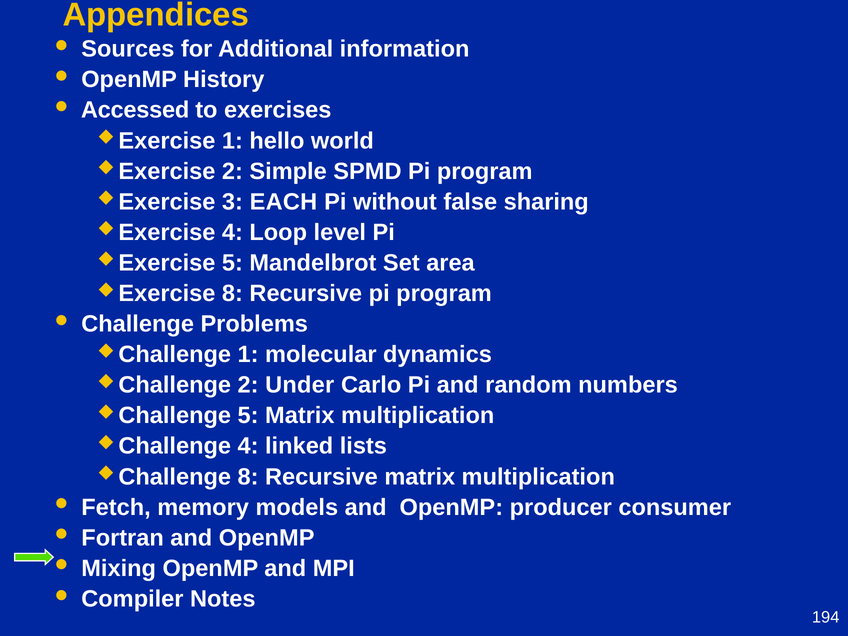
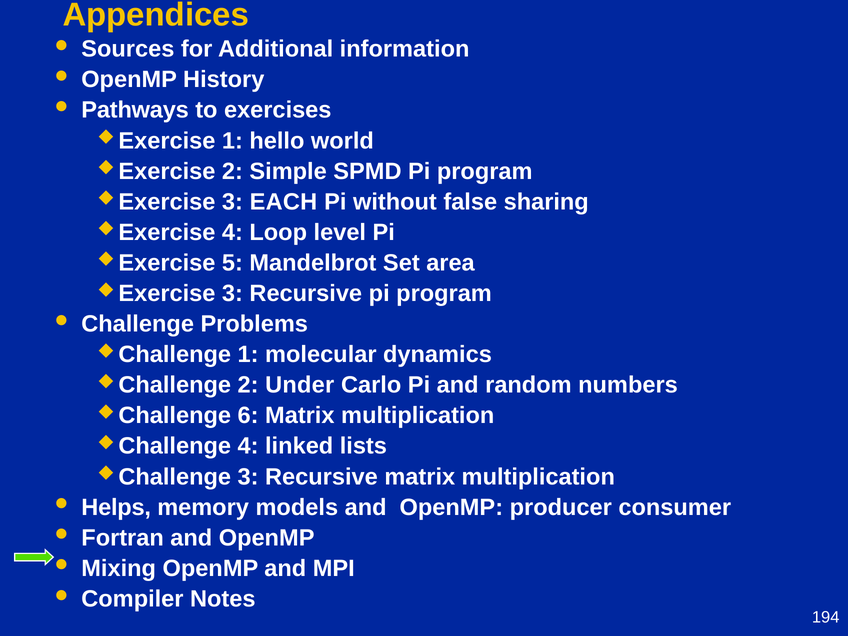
Accessed: Accessed -> Pathways
8 at (232, 293): 8 -> 3
5 at (248, 416): 5 -> 6
8 at (248, 477): 8 -> 3
Fetch: Fetch -> Helps
